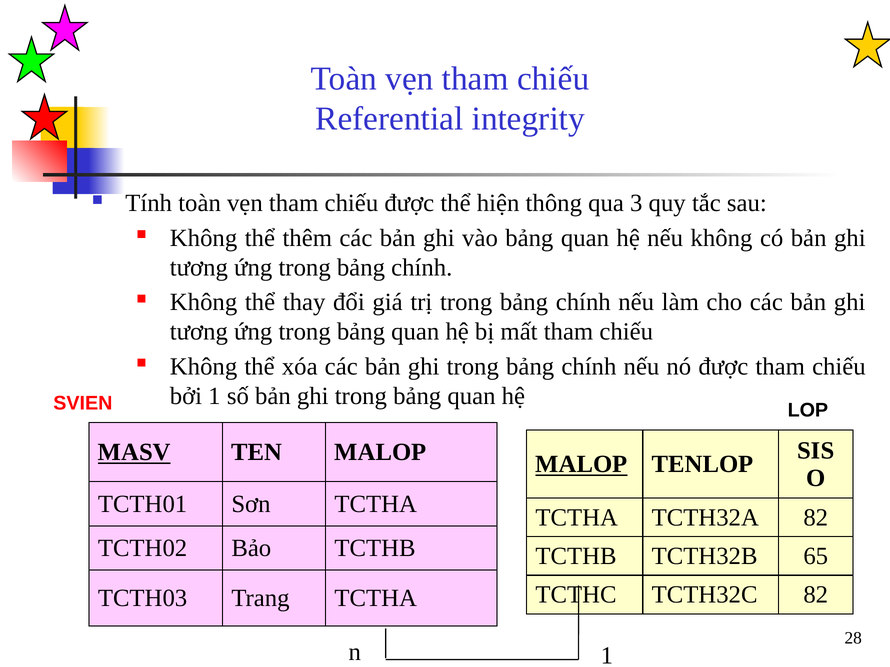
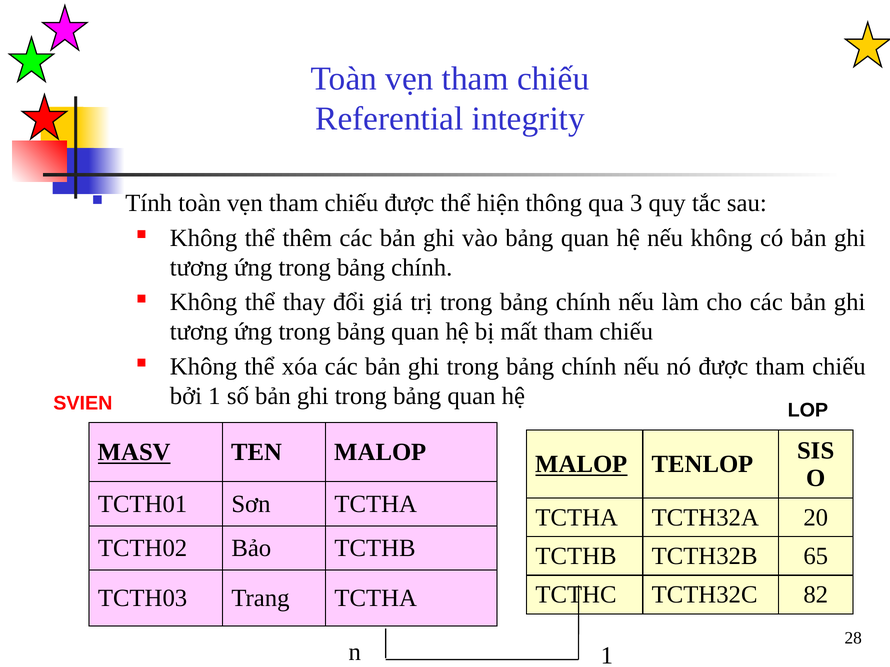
TCTH32A 82: 82 -> 20
